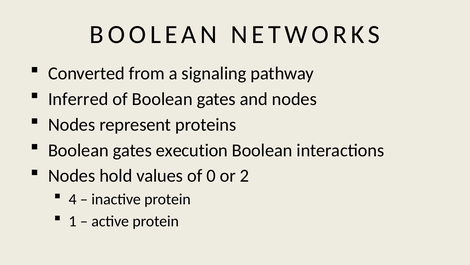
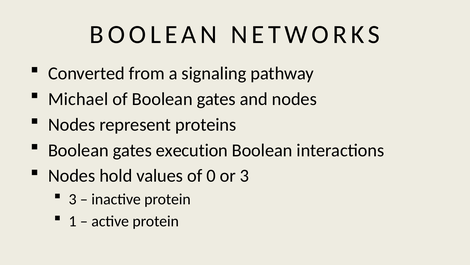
Inferred: Inferred -> Michael
or 2: 2 -> 3
4 at (73, 199): 4 -> 3
